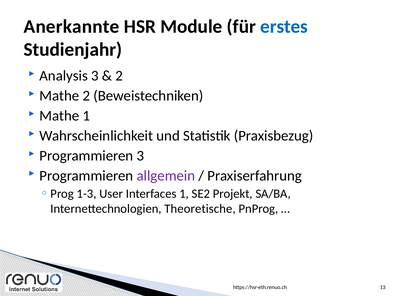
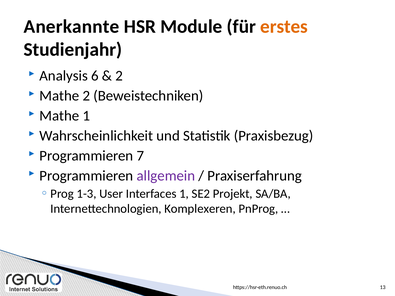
erstes colour: blue -> orange
Analysis 3: 3 -> 6
Programmieren 3: 3 -> 7
Theoretische: Theoretische -> Komplexeren
